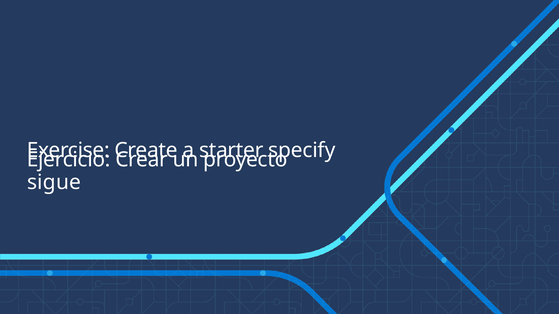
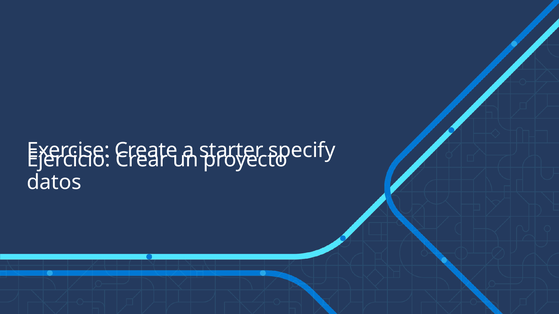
sigue: sigue -> datos
